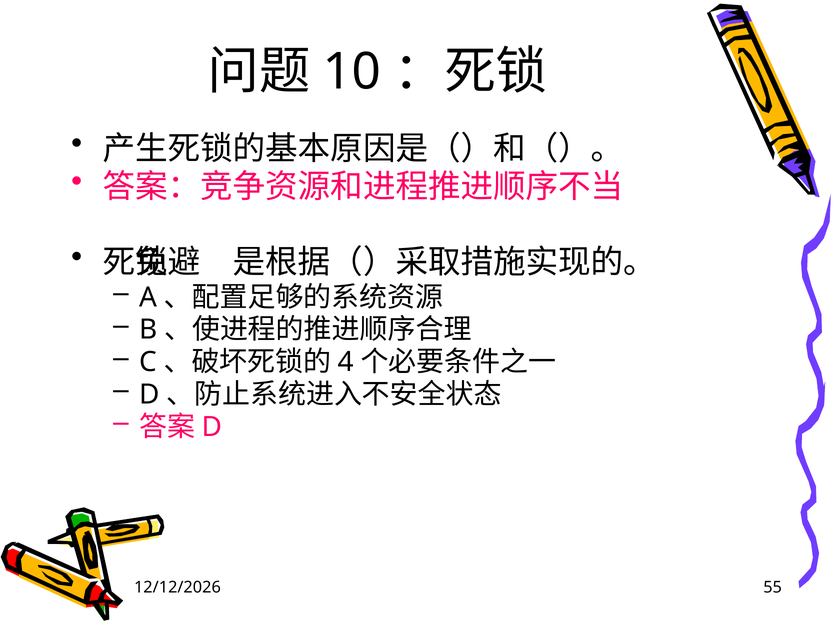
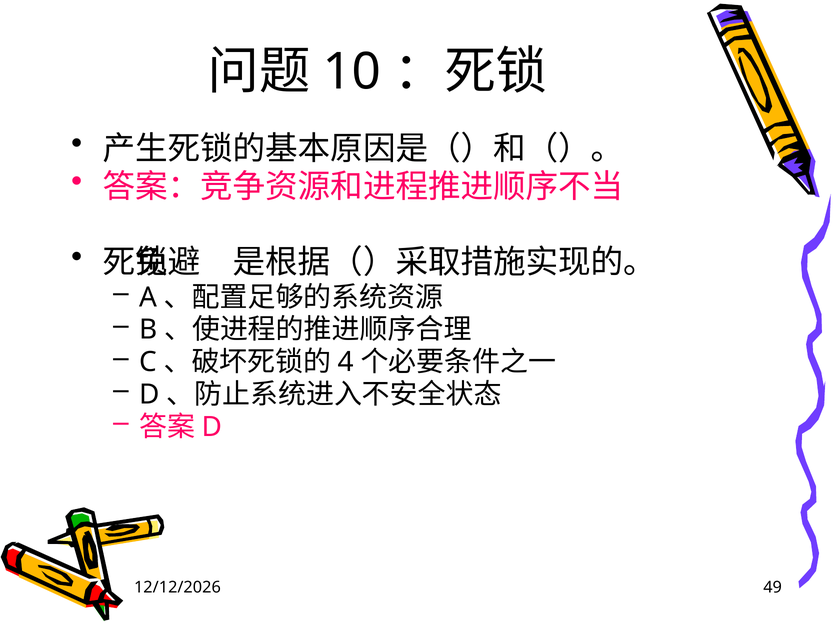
55: 55 -> 49
